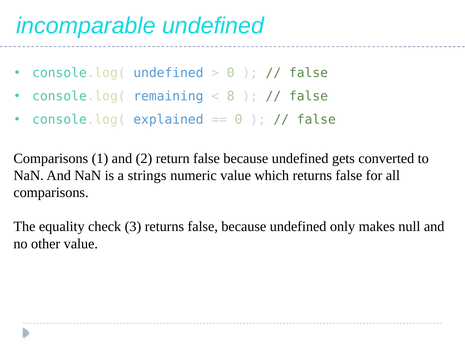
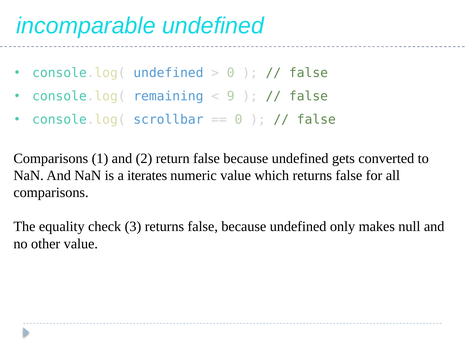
8: 8 -> 9
explained: explained -> scrollbar
strings: strings -> iterates
